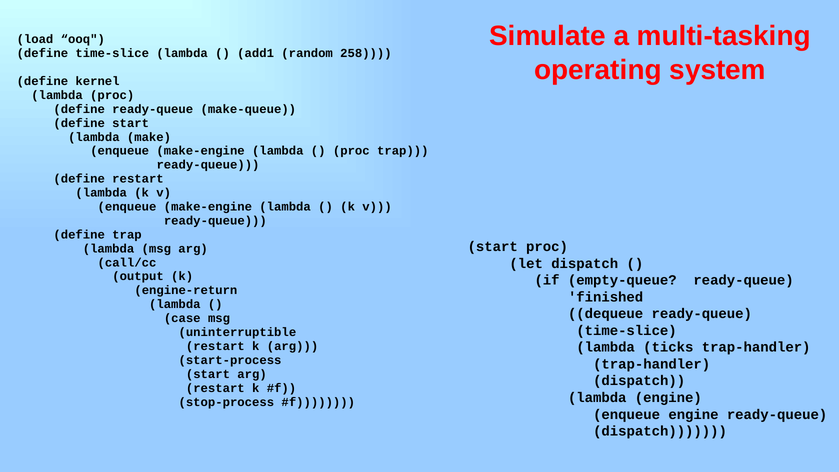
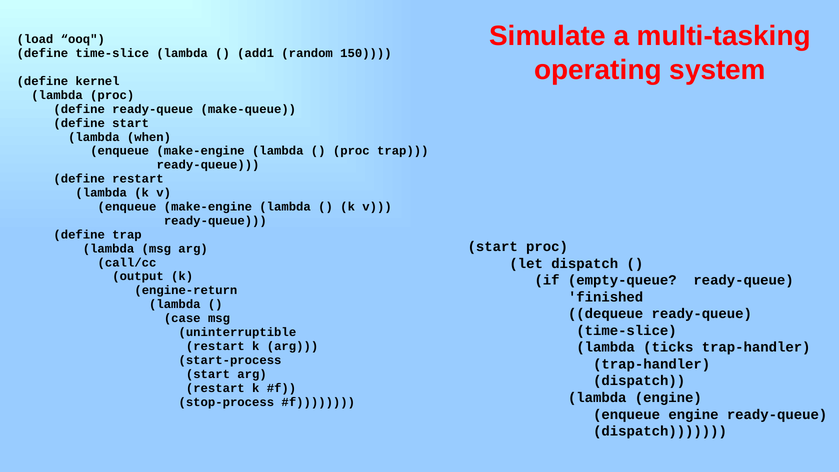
258: 258 -> 150
make: make -> when
